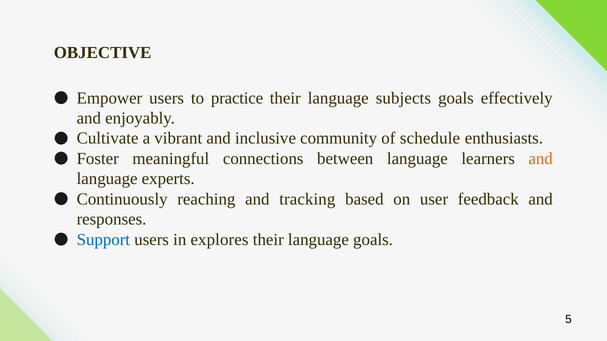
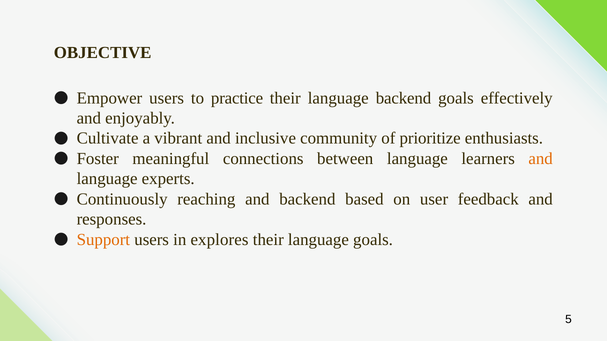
language subjects: subjects -> backend
schedule: schedule -> prioritize
and tracking: tracking -> backend
Support colour: blue -> orange
